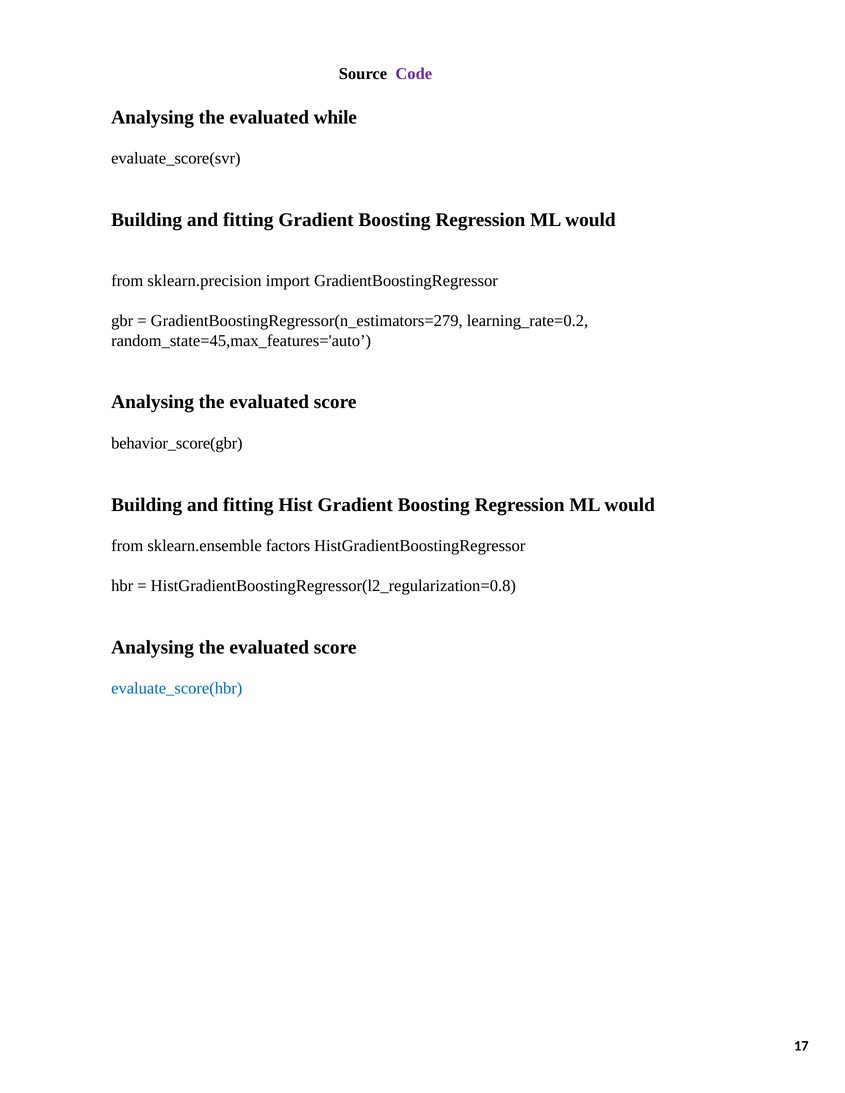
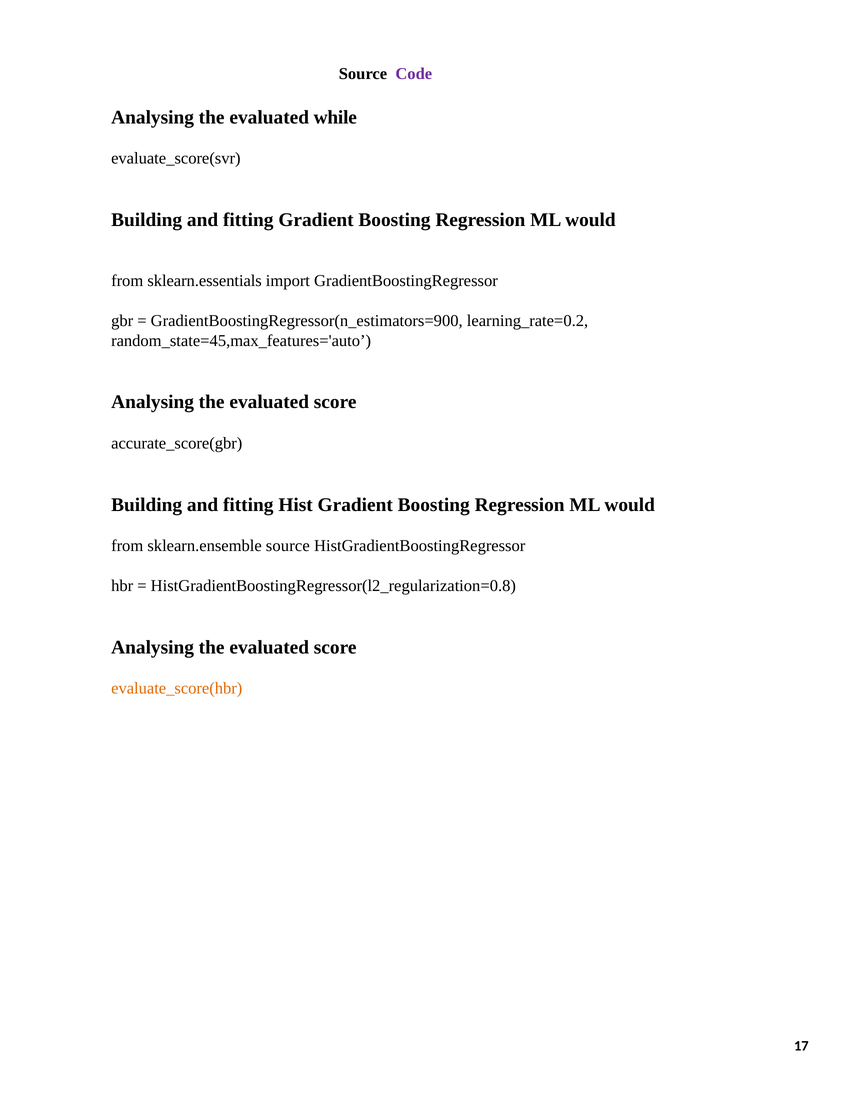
sklearn.precision: sklearn.precision -> sklearn.essentials
GradientBoostingRegressor(n_estimators=279: GradientBoostingRegressor(n_estimators=279 -> GradientBoostingRegressor(n_estimators=900
behavior_score(gbr: behavior_score(gbr -> accurate_score(gbr
sklearn.ensemble factors: factors -> source
evaluate_score(hbr colour: blue -> orange
